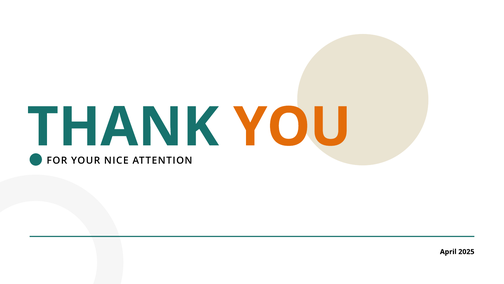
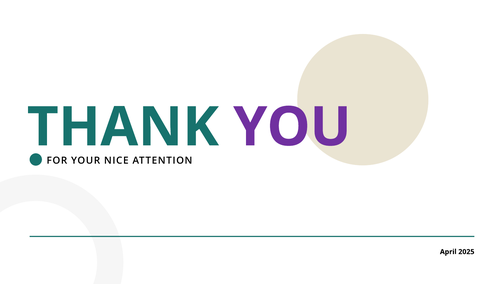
YOU colour: orange -> purple
